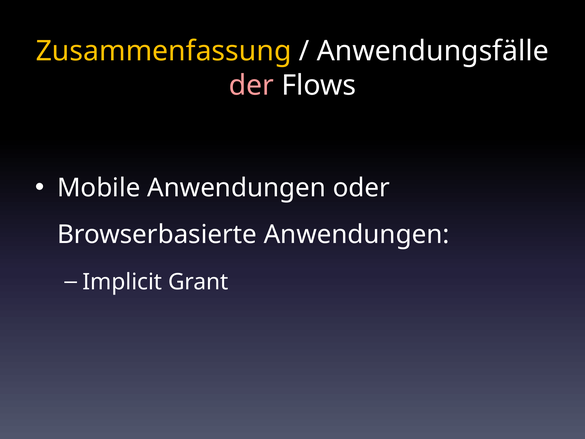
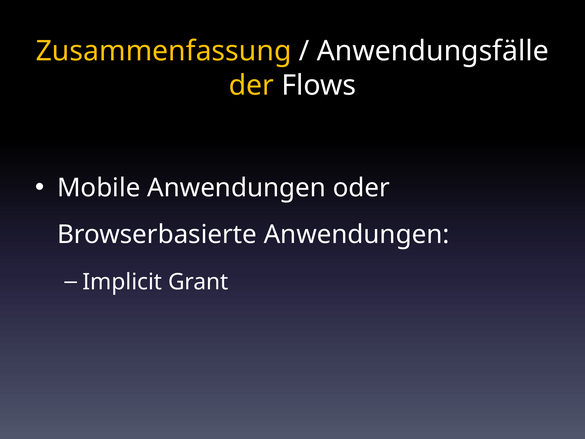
der colour: pink -> yellow
